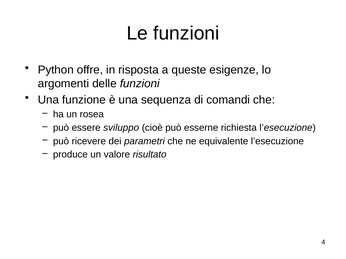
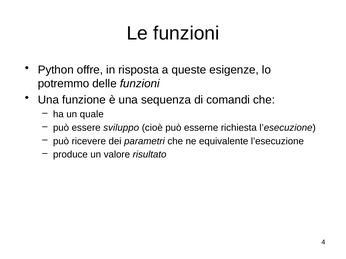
argomenti: argomenti -> potremmo
rosea: rosea -> quale
